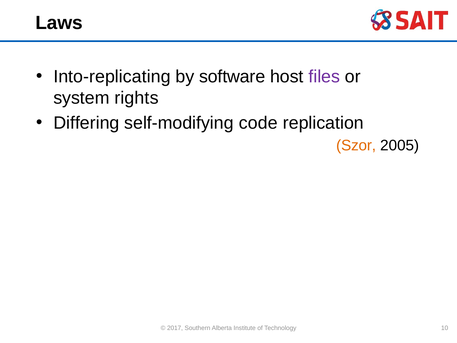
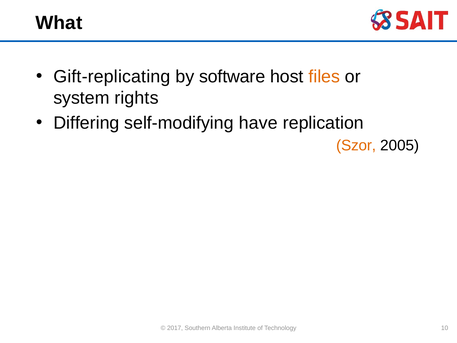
Laws: Laws -> What
Into-replicating: Into-replicating -> Gift-replicating
files colour: purple -> orange
code: code -> have
